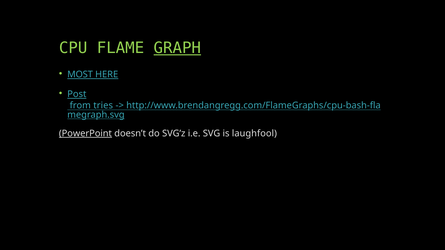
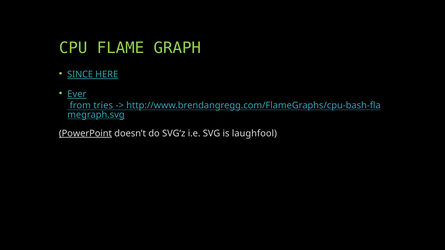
GRAPH underline: present -> none
MOST: MOST -> SINCE
Post: Post -> Ever
